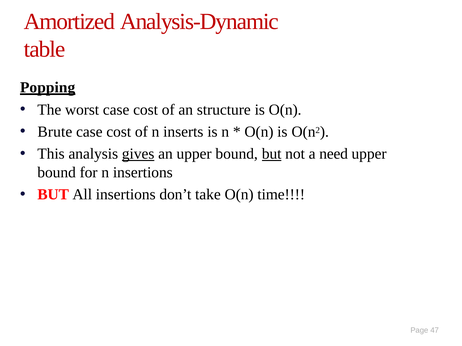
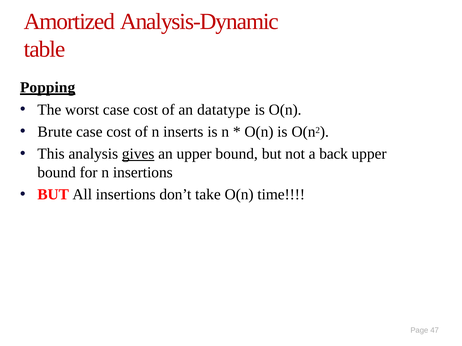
structure: structure -> datatype
but at (272, 154) underline: present -> none
need: need -> back
